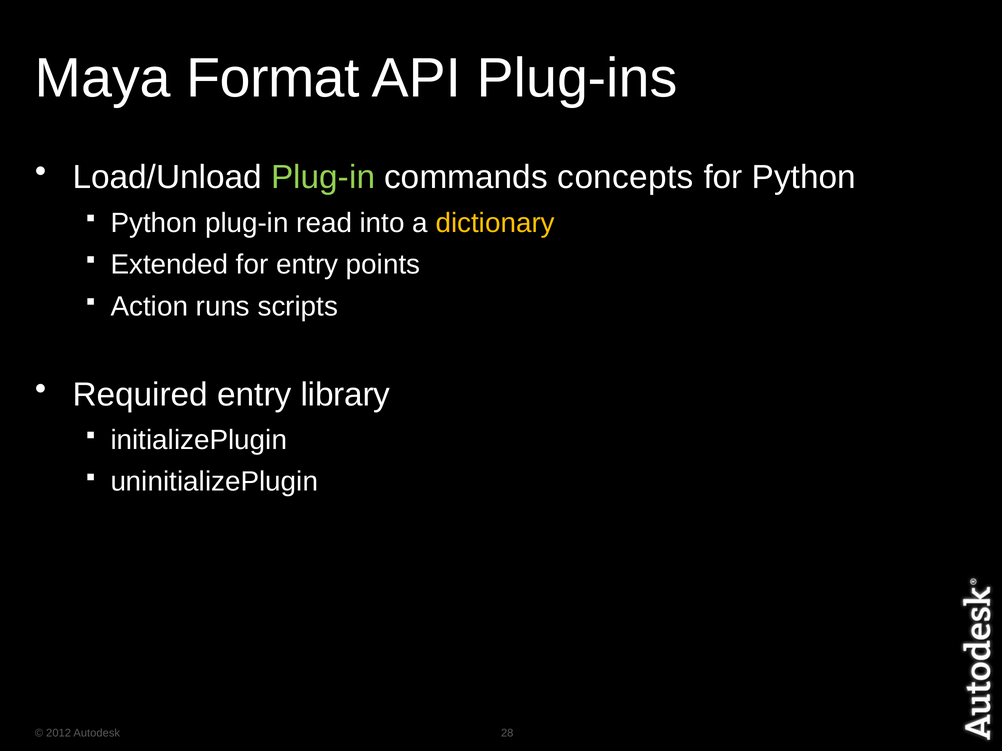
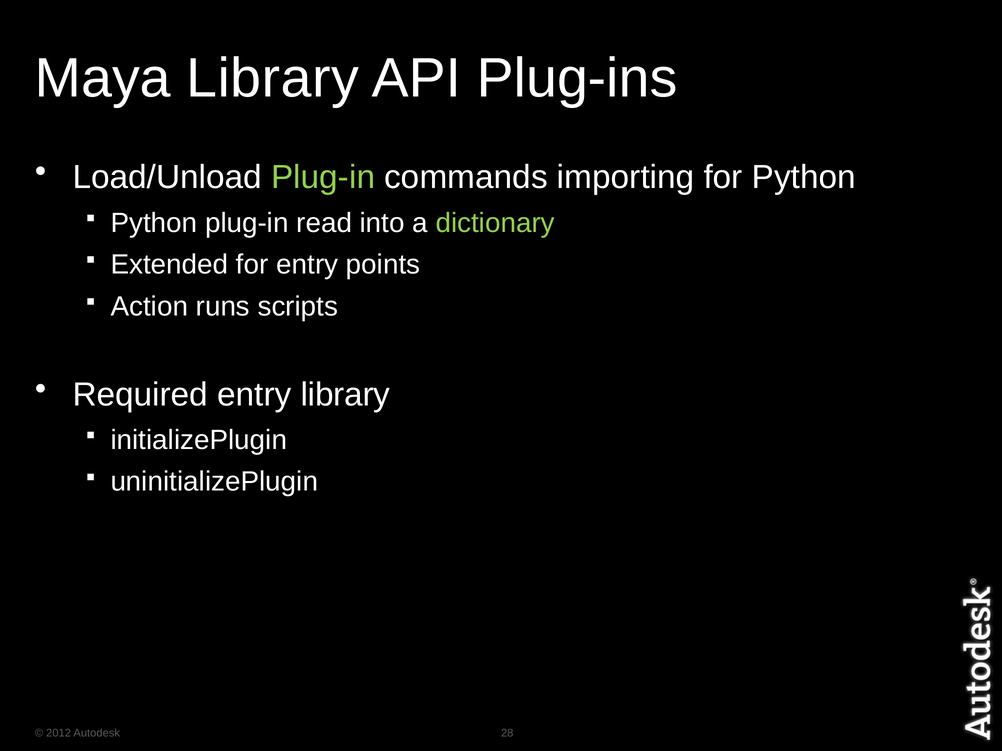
Maya Format: Format -> Library
concepts: concepts -> importing
dictionary colour: yellow -> light green
